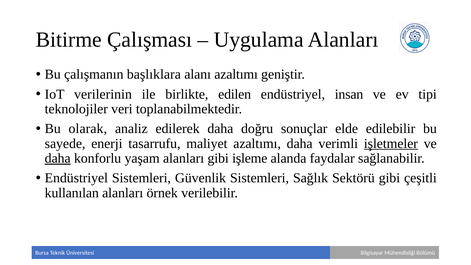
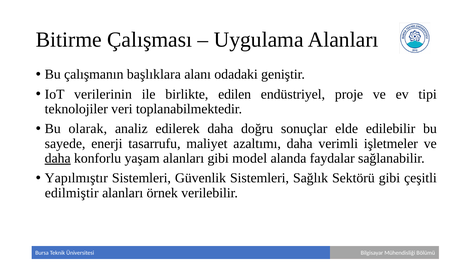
alanı azaltımı: azaltımı -> odadaki
insan: insan -> proje
işletmeler underline: present -> none
işleme: işleme -> model
Endüstriyel at (76, 178): Endüstriyel -> Yapılmıştır
kullanılan: kullanılan -> edilmiştir
